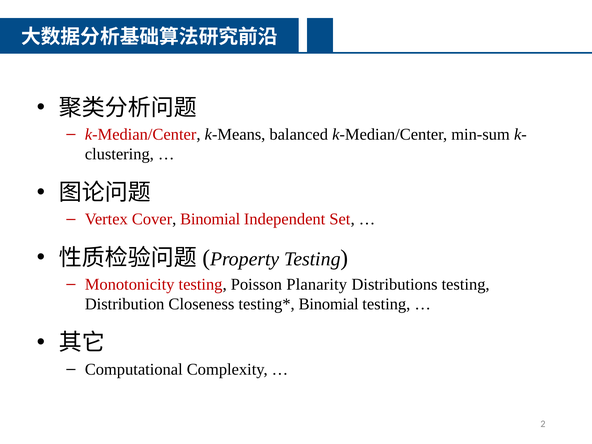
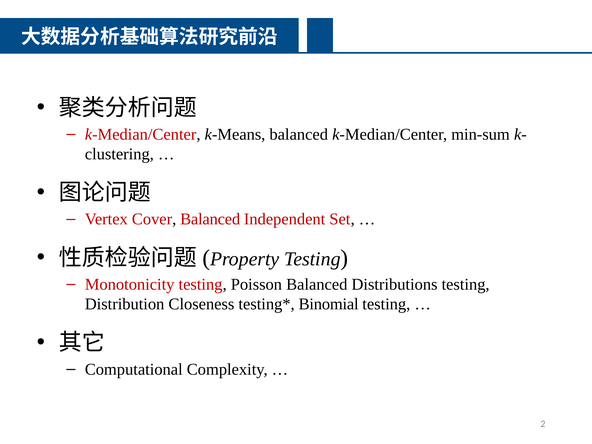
Cover Binomial: Binomial -> Balanced
Poisson Planarity: Planarity -> Balanced
